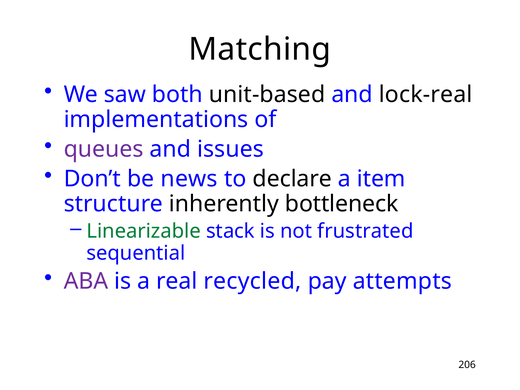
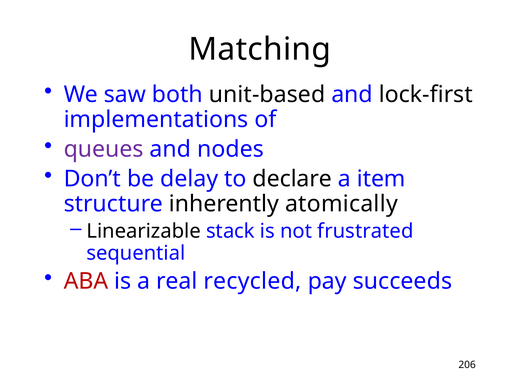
lock-real: lock-real -> lock-first
issues: issues -> nodes
news: news -> delay
bottleneck: bottleneck -> atomically
Linearizable colour: green -> black
ABA colour: purple -> red
attempts: attempts -> succeeds
